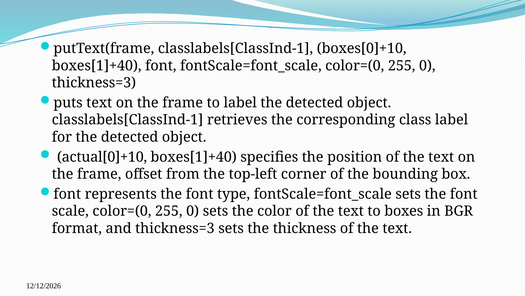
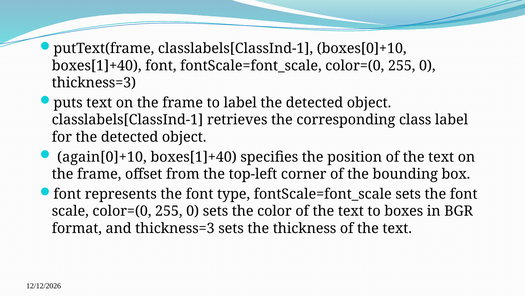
actual[0]+10: actual[0]+10 -> again[0]+10
